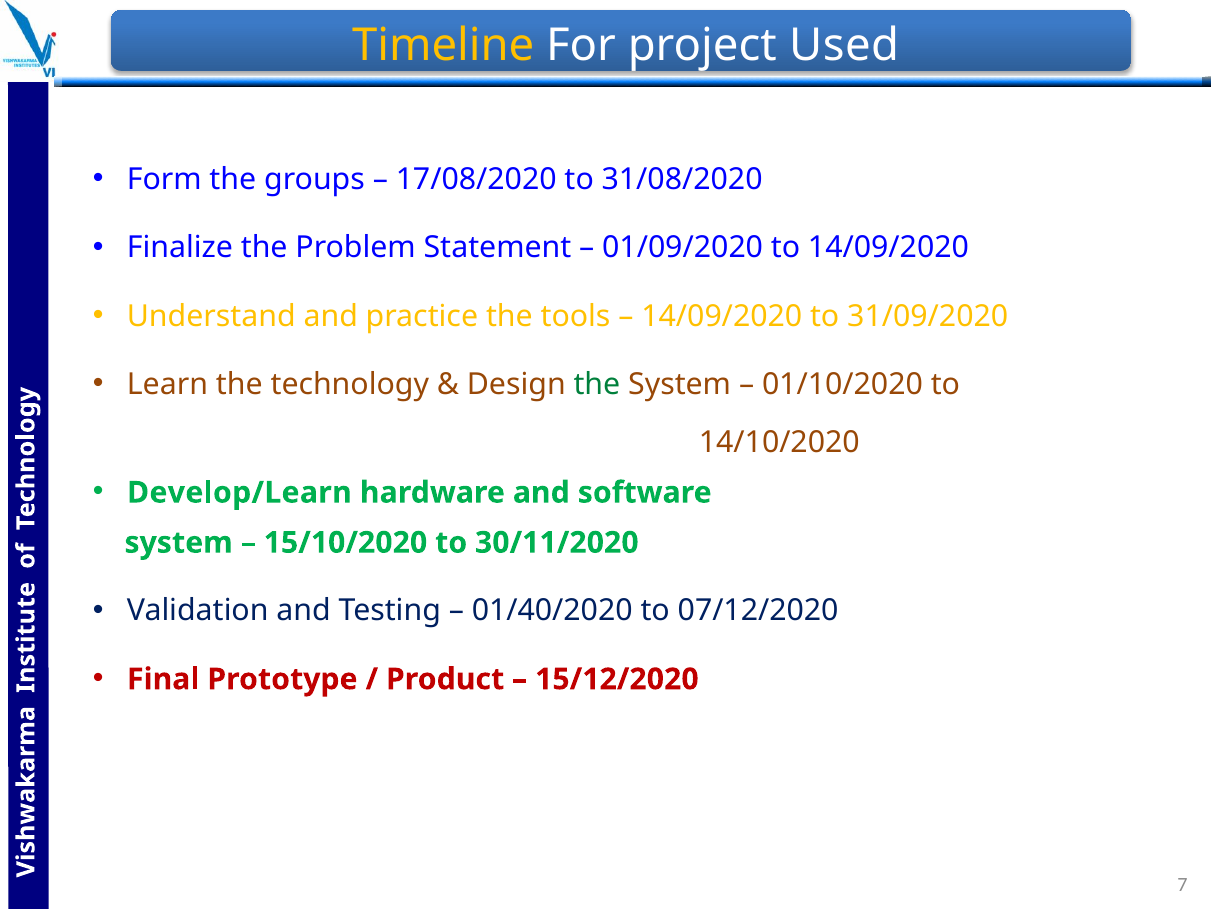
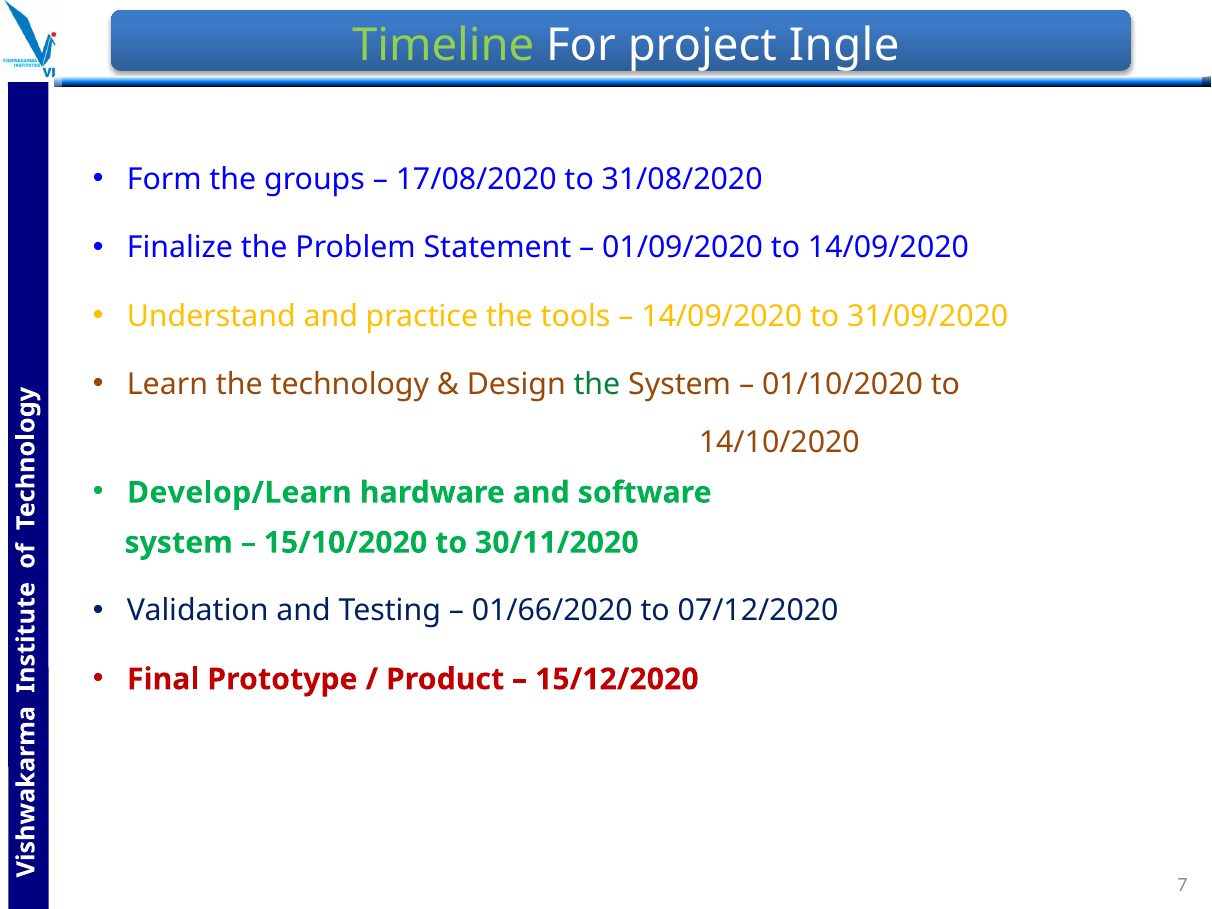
Timeline colour: yellow -> light green
Used: Used -> Ingle
01/40/2020: 01/40/2020 -> 01/66/2020
